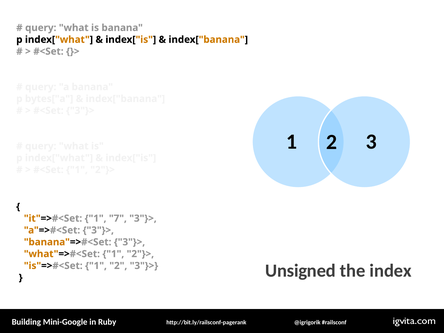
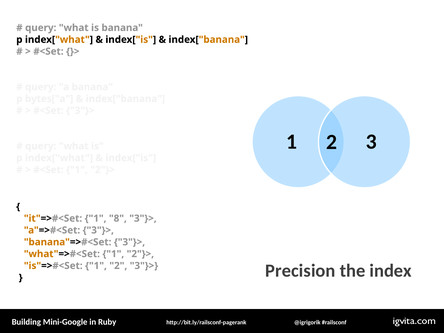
7: 7 -> 8
Unsigned: Unsigned -> Precision
